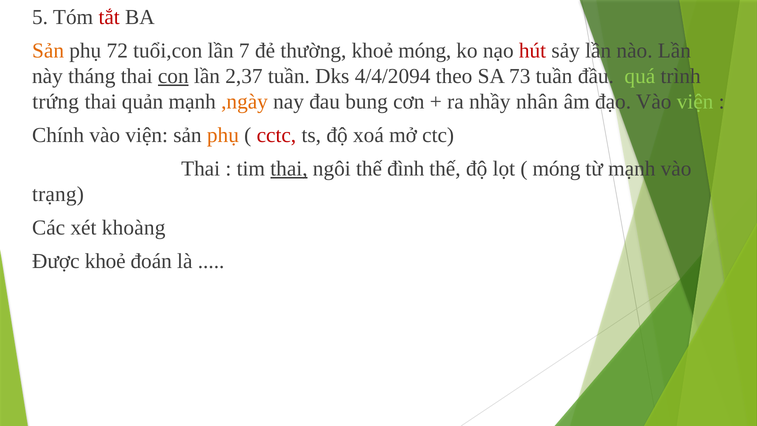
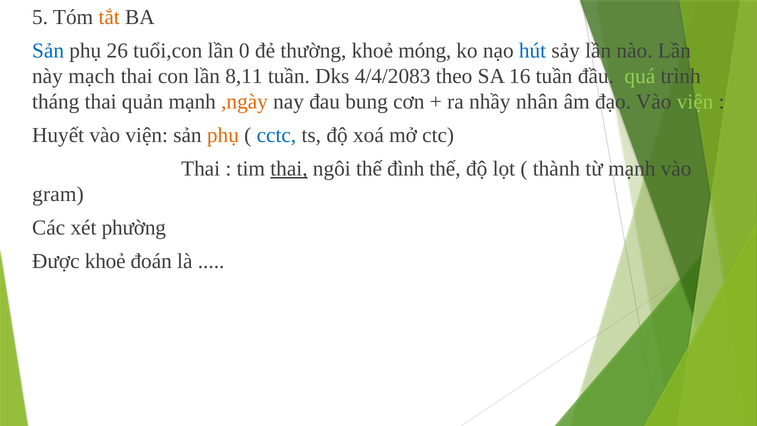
tắt colour: red -> orange
Sản at (48, 51) colour: orange -> blue
72: 72 -> 26
7: 7 -> 0
hút colour: red -> blue
tháng: tháng -> mạch
con underline: present -> none
2,37: 2,37 -> 8,11
4/4/2094: 4/4/2094 -> 4/4/2083
73: 73 -> 16
trứng: trứng -> tháng
Chính: Chính -> Huyết
cctc colour: red -> blue
móng at (557, 169): móng -> thành
trạng: trạng -> gram
khoàng: khoàng -> phường
